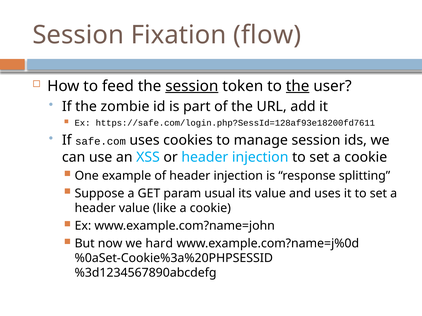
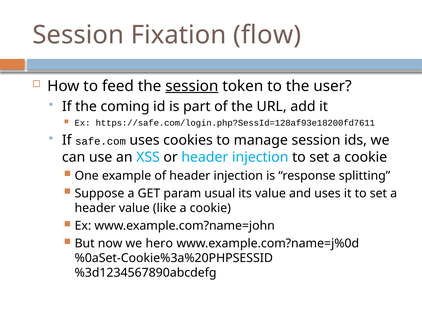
the at (298, 86) underline: present -> none
zombie: zombie -> coming
hard: hard -> hero
